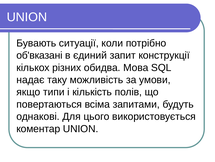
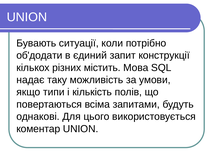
об'вказані: об'вказані -> об'додати
обидва: обидва -> містить
